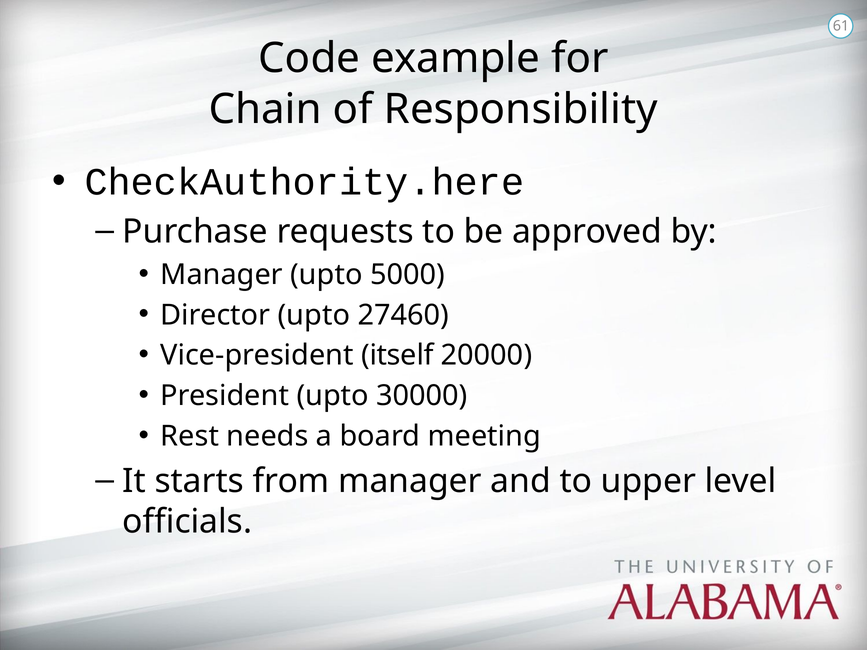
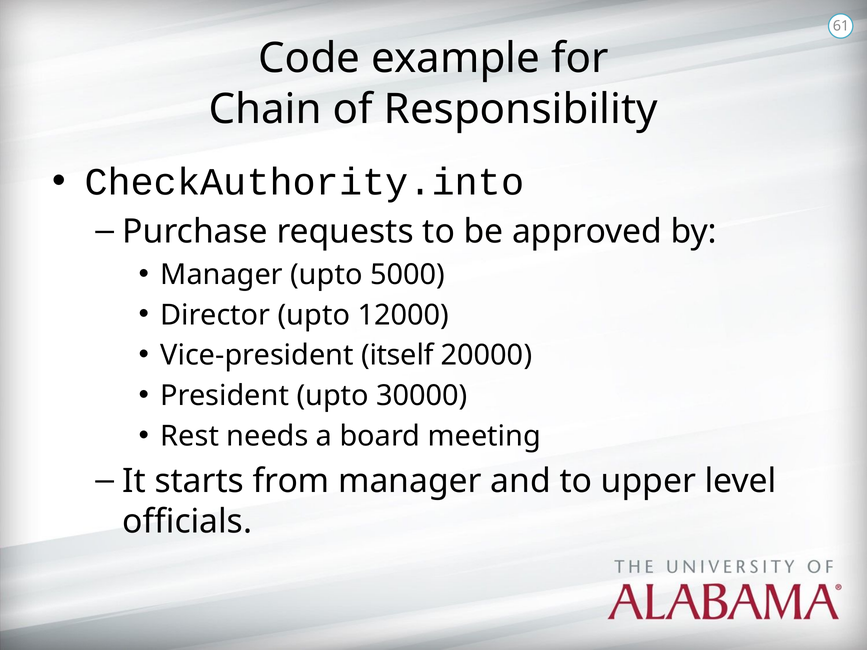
CheckAuthority.here: CheckAuthority.here -> CheckAuthority.into
27460: 27460 -> 12000
